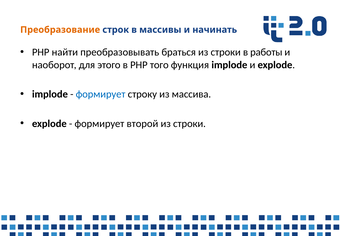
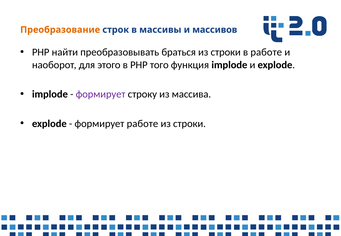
начинать: начинать -> массивов
в работы: работы -> работе
формирует at (101, 94) colour: blue -> purple
формирует второй: второй -> работе
